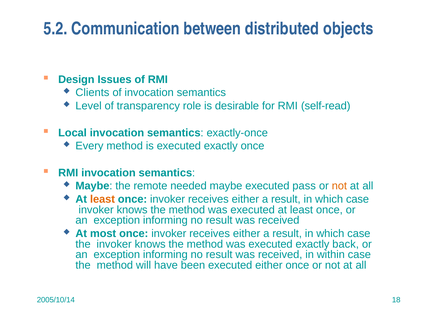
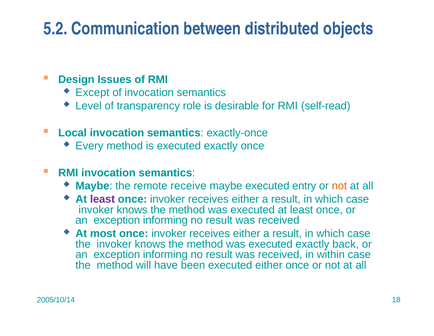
Clients: Clients -> Except
needed: needed -> receive
pass: pass -> entry
least at (102, 199) colour: orange -> purple
